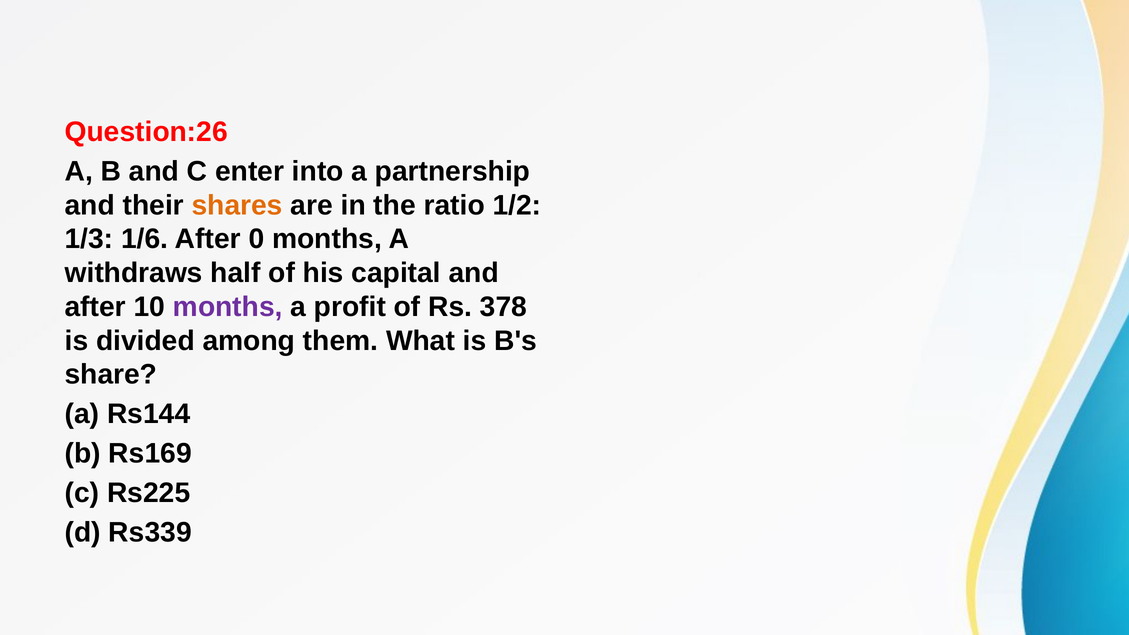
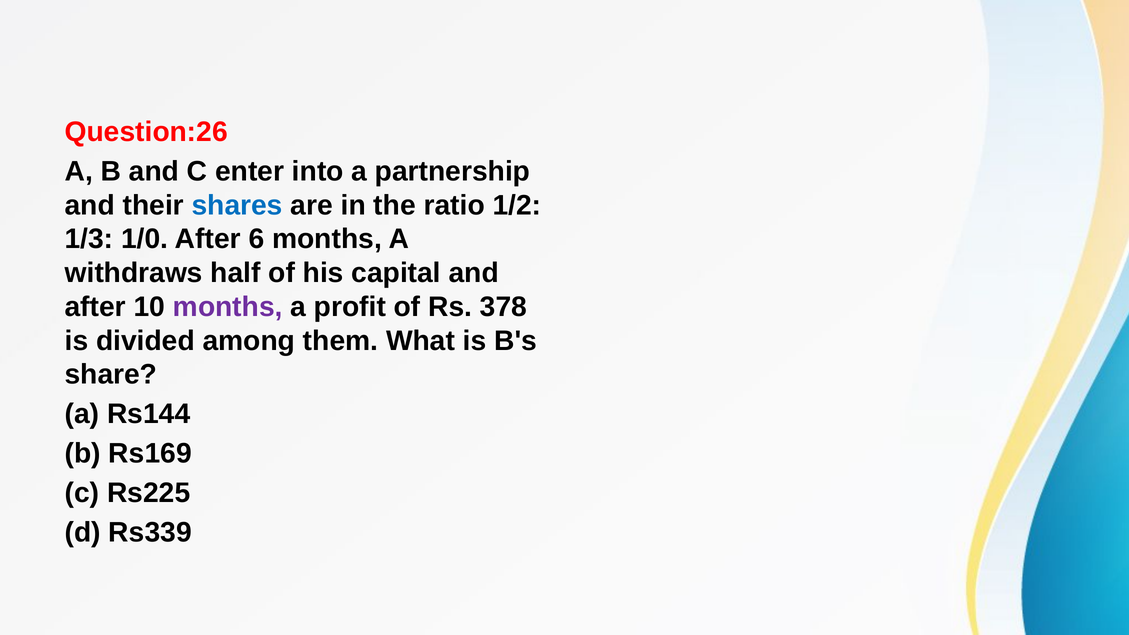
shares colour: orange -> blue
1/6: 1/6 -> 1/0
0: 0 -> 6
